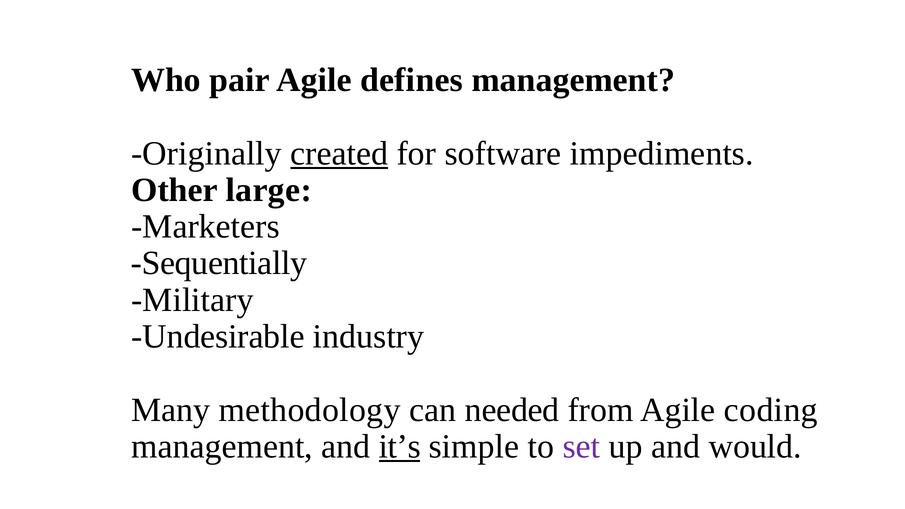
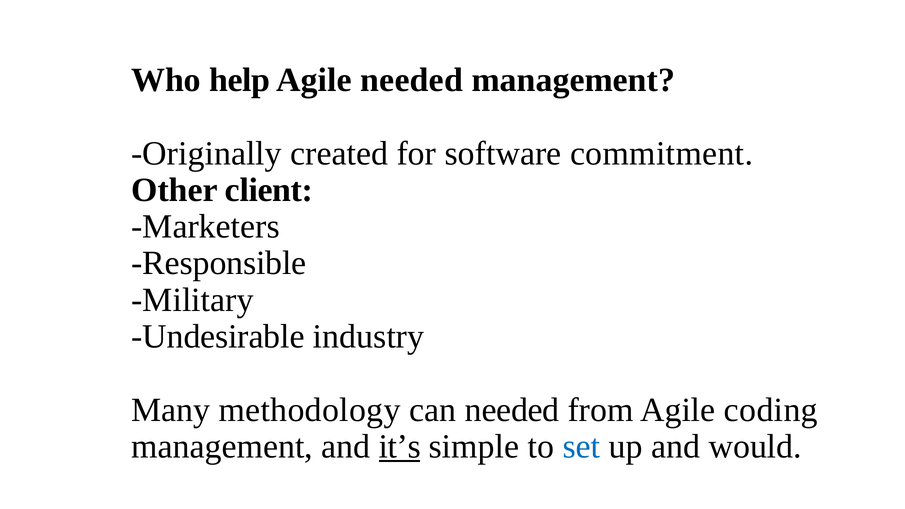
pair: pair -> help
Agile defines: defines -> needed
created underline: present -> none
impediments: impediments -> commitment
large: large -> client
Sequentially: Sequentially -> Responsible
set colour: purple -> blue
